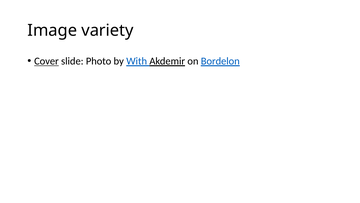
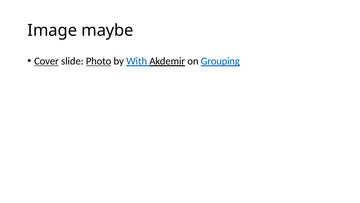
variety: variety -> maybe
Photo underline: none -> present
Bordelon: Bordelon -> Grouping
